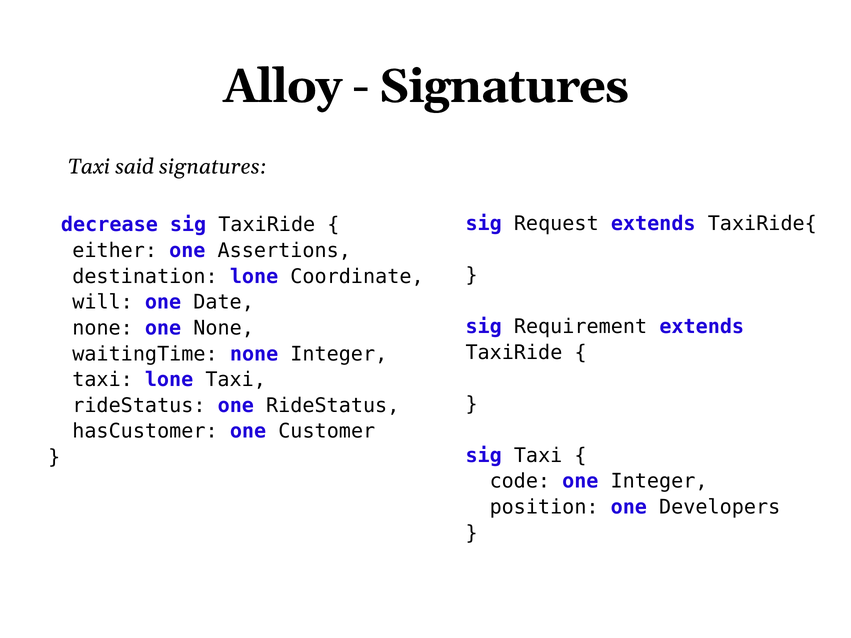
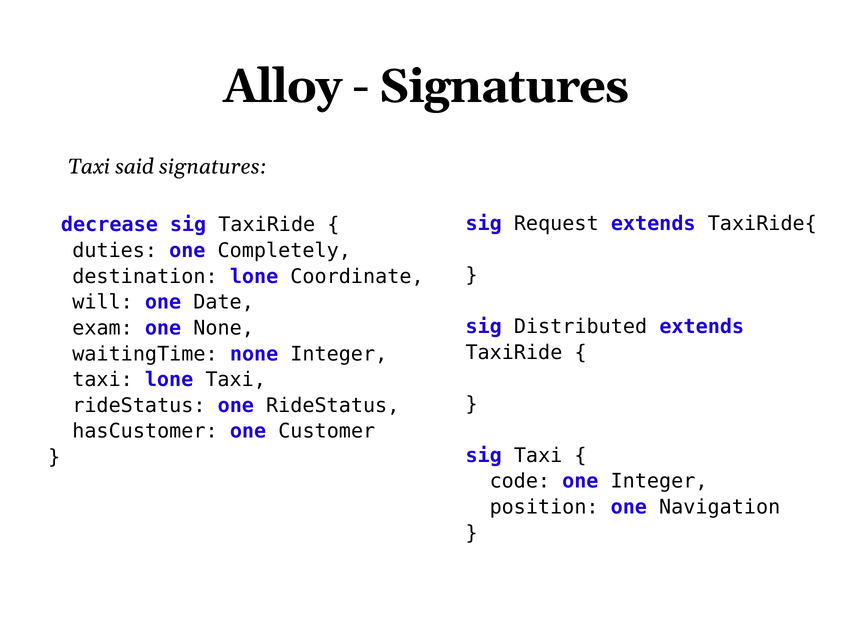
either: either -> duties
Assertions: Assertions -> Completely
Requirement: Requirement -> Distributed
none at (103, 328): none -> exam
Developers: Developers -> Navigation
